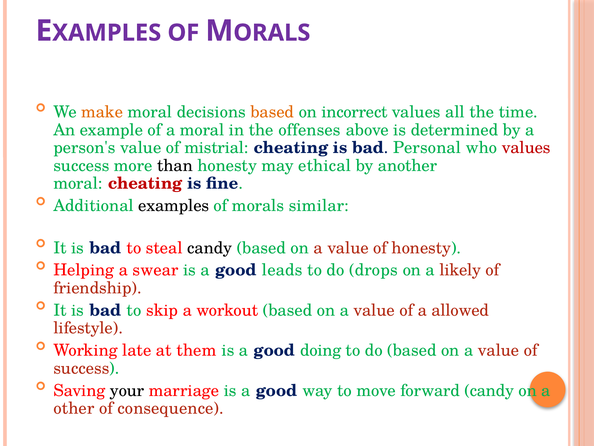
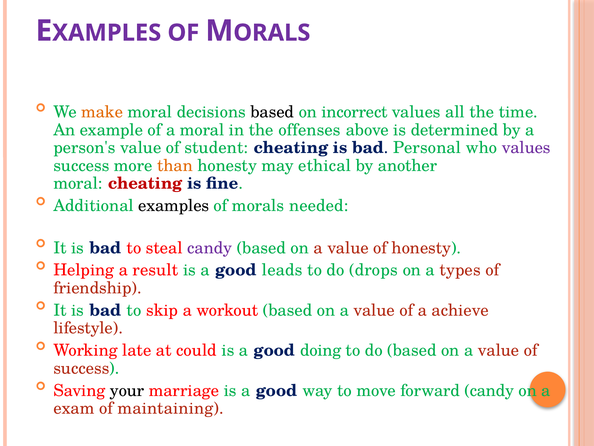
based at (272, 112) colour: orange -> black
mistrial: mistrial -> student
values at (526, 148) colour: red -> purple
than colour: black -> orange
similar: similar -> needed
candy at (210, 248) colour: black -> purple
swear: swear -> result
likely: likely -> types
allowed: allowed -> achieve
them: them -> could
other: other -> exam
consequence: consequence -> maintaining
